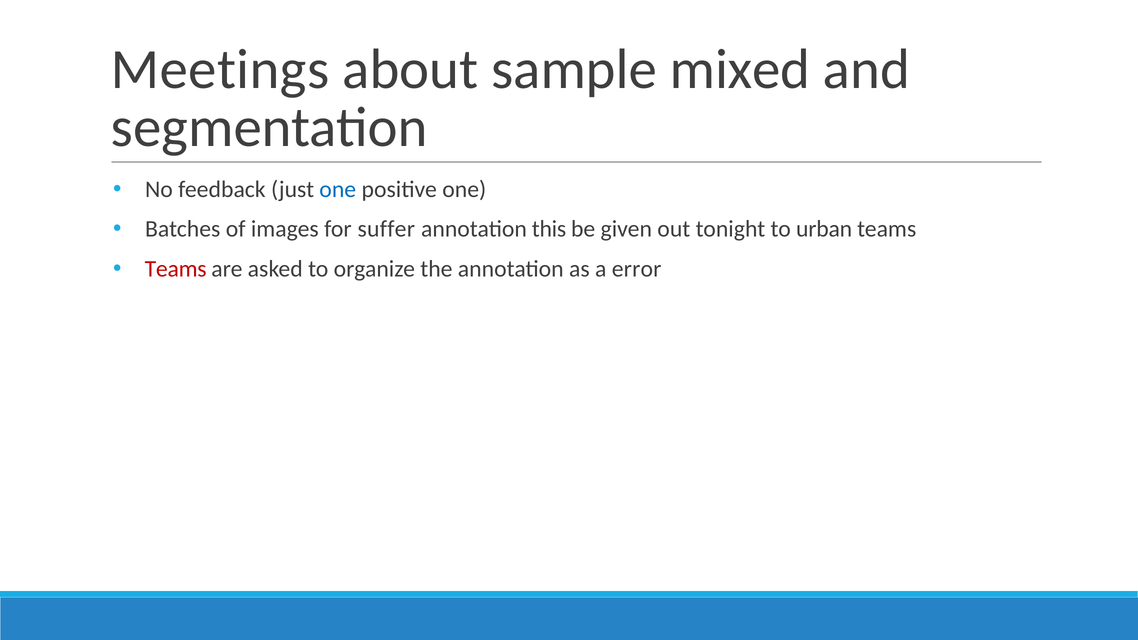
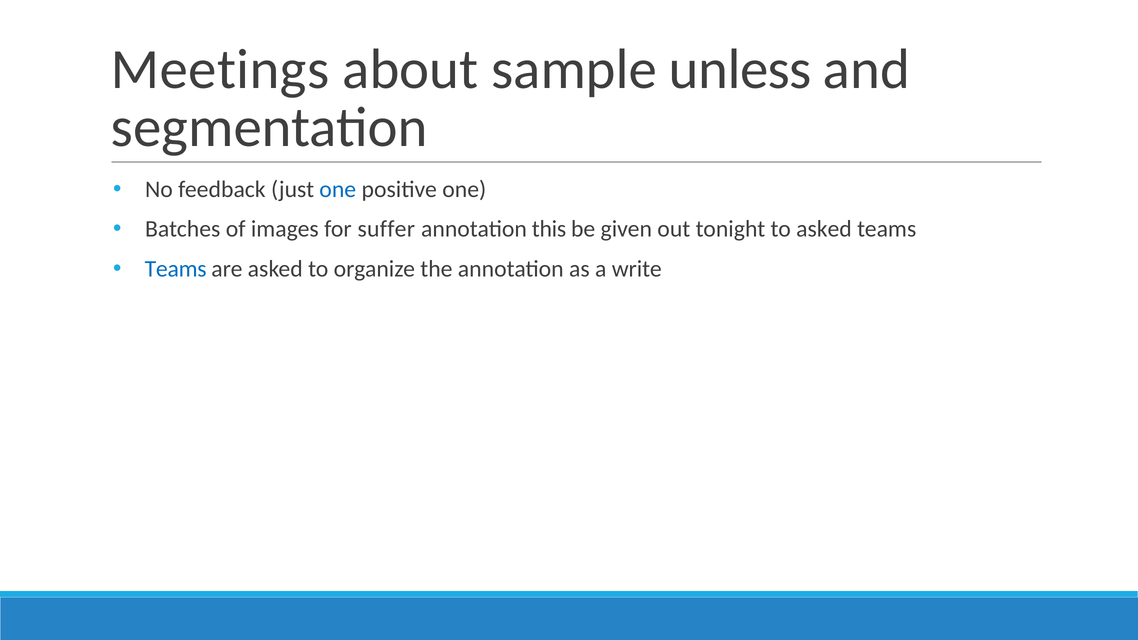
mixed: mixed -> unless
to urban: urban -> asked
Teams at (176, 269) colour: red -> blue
error: error -> write
